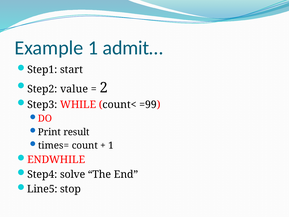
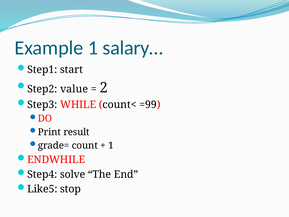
admit…: admit… -> salary…
times=: times= -> grade=
Line5: Line5 -> Like5
